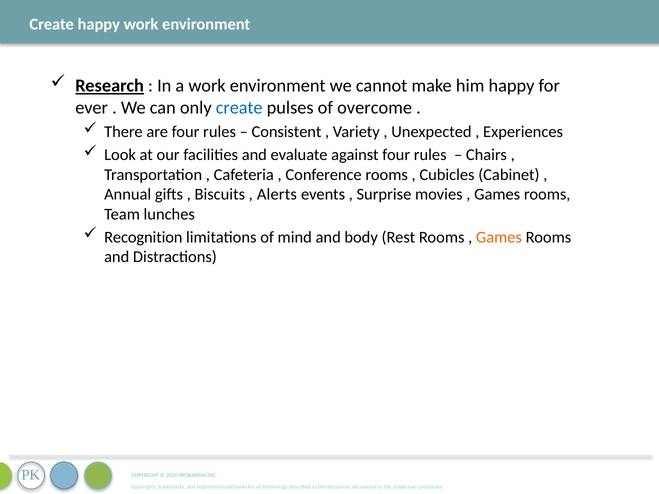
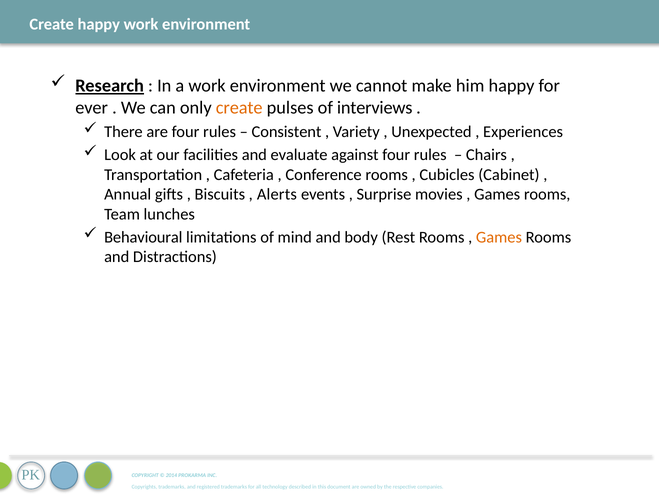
create at (239, 108) colour: blue -> orange
overcome: overcome -> interviews
Recognition: Recognition -> Behavioural
